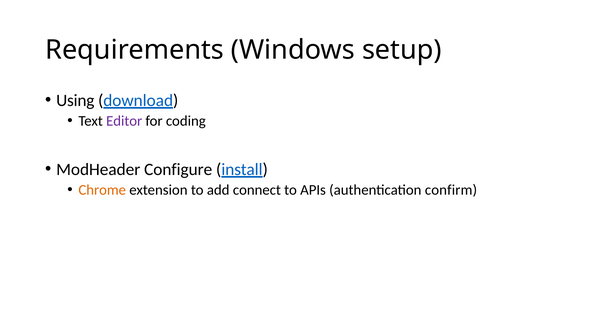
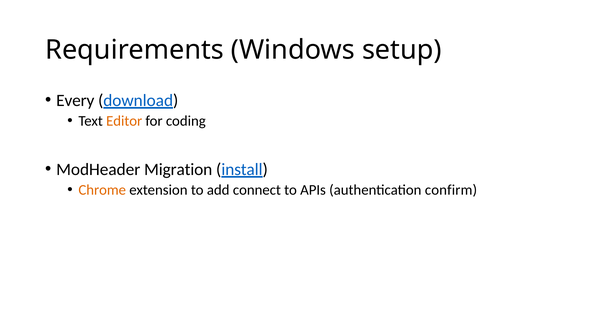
Using: Using -> Every
Editor colour: purple -> orange
Configure: Configure -> Migration
